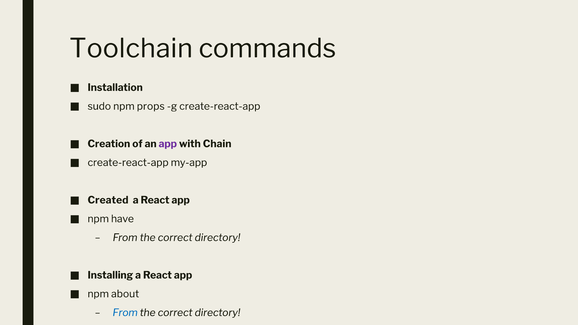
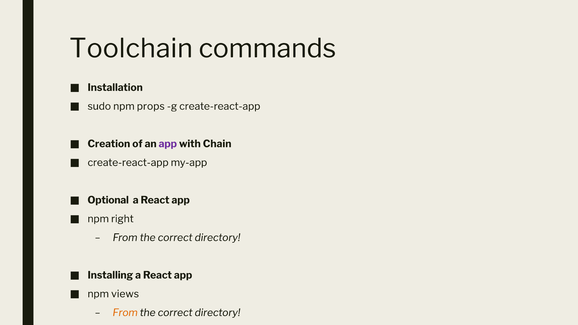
Created: Created -> Optional
have: have -> right
about: about -> views
From at (125, 313) colour: blue -> orange
